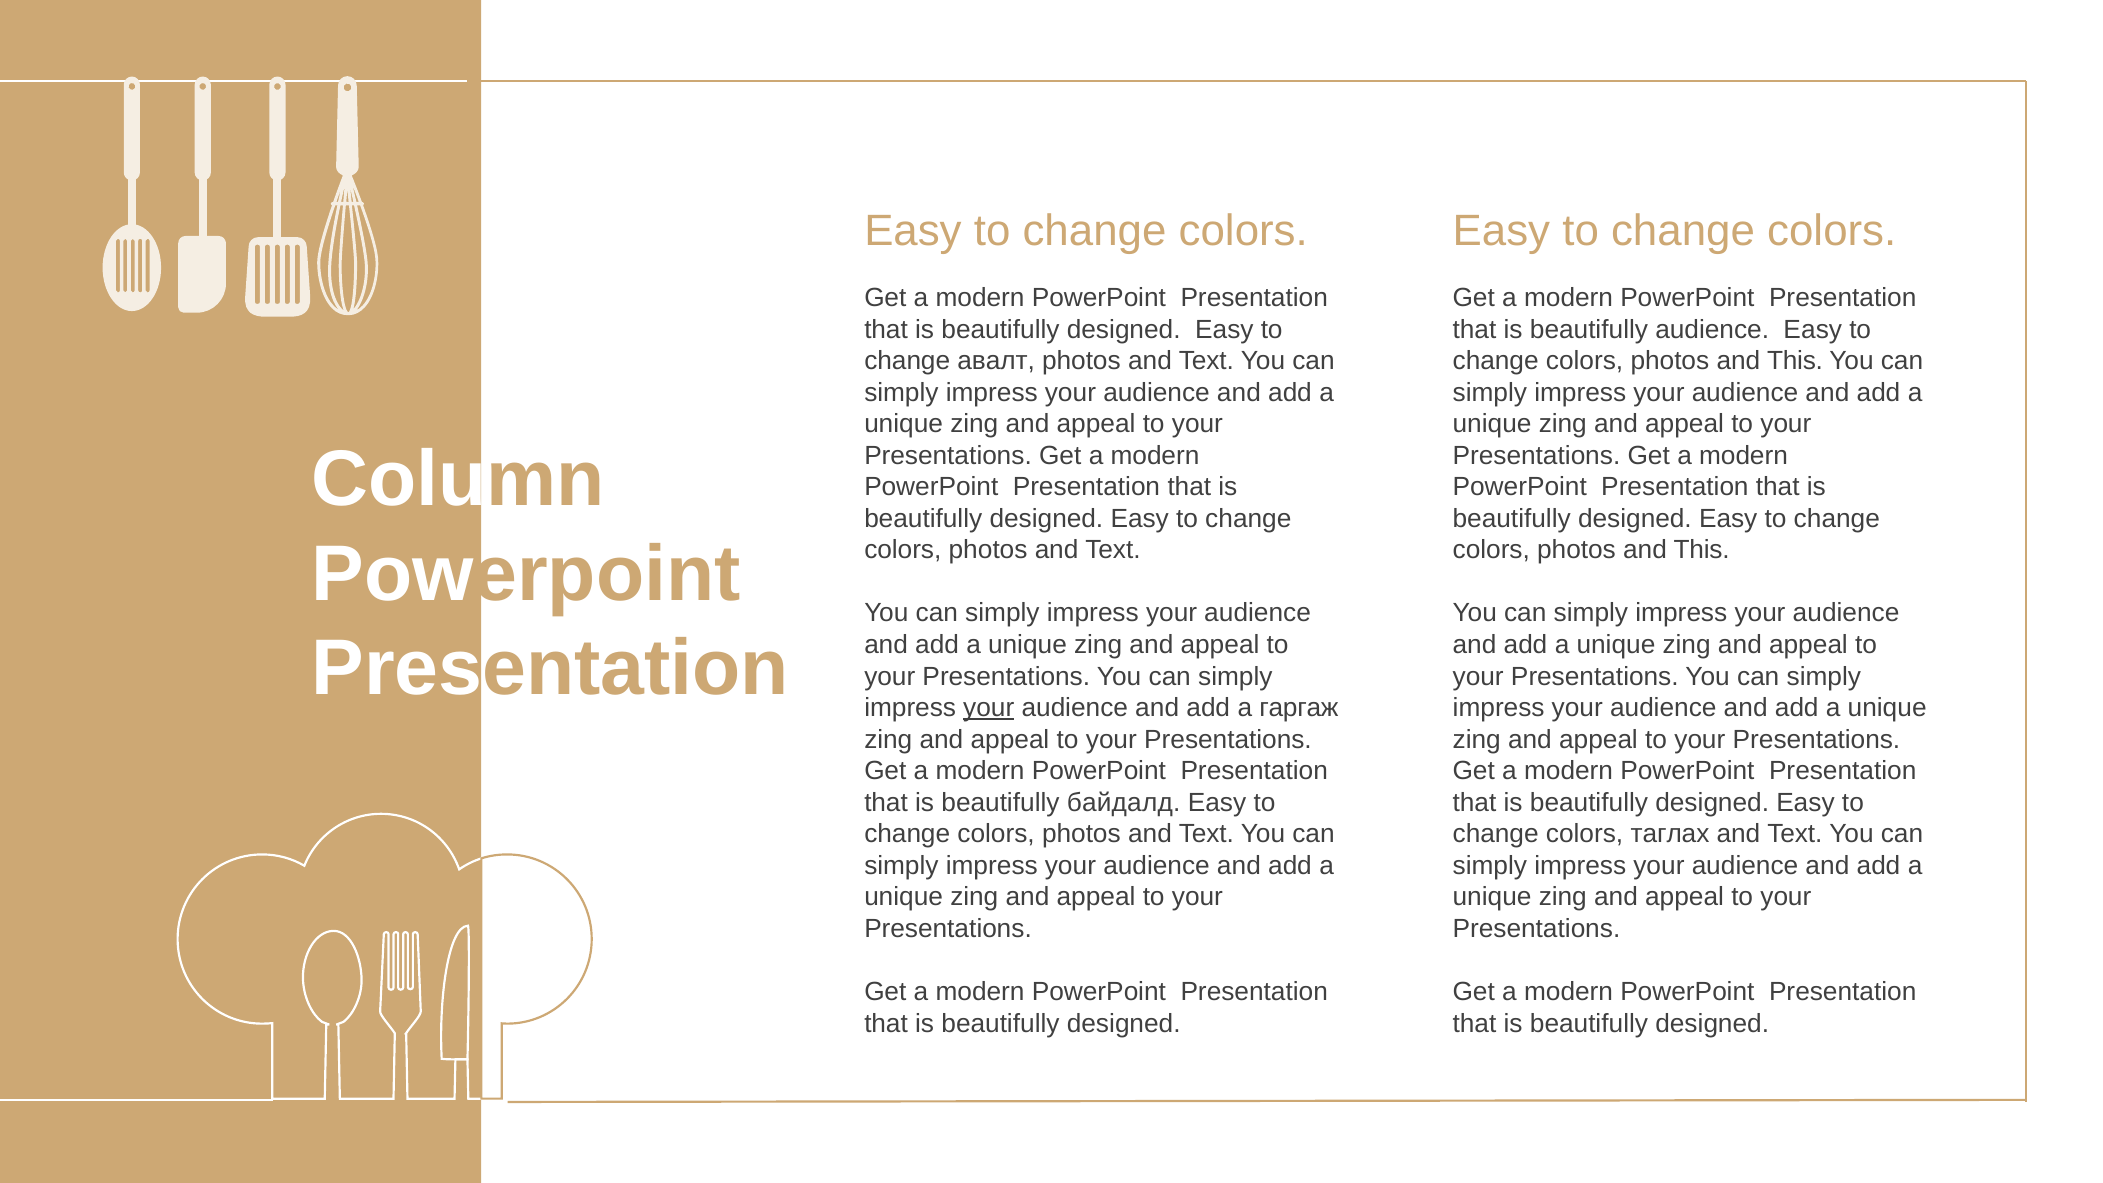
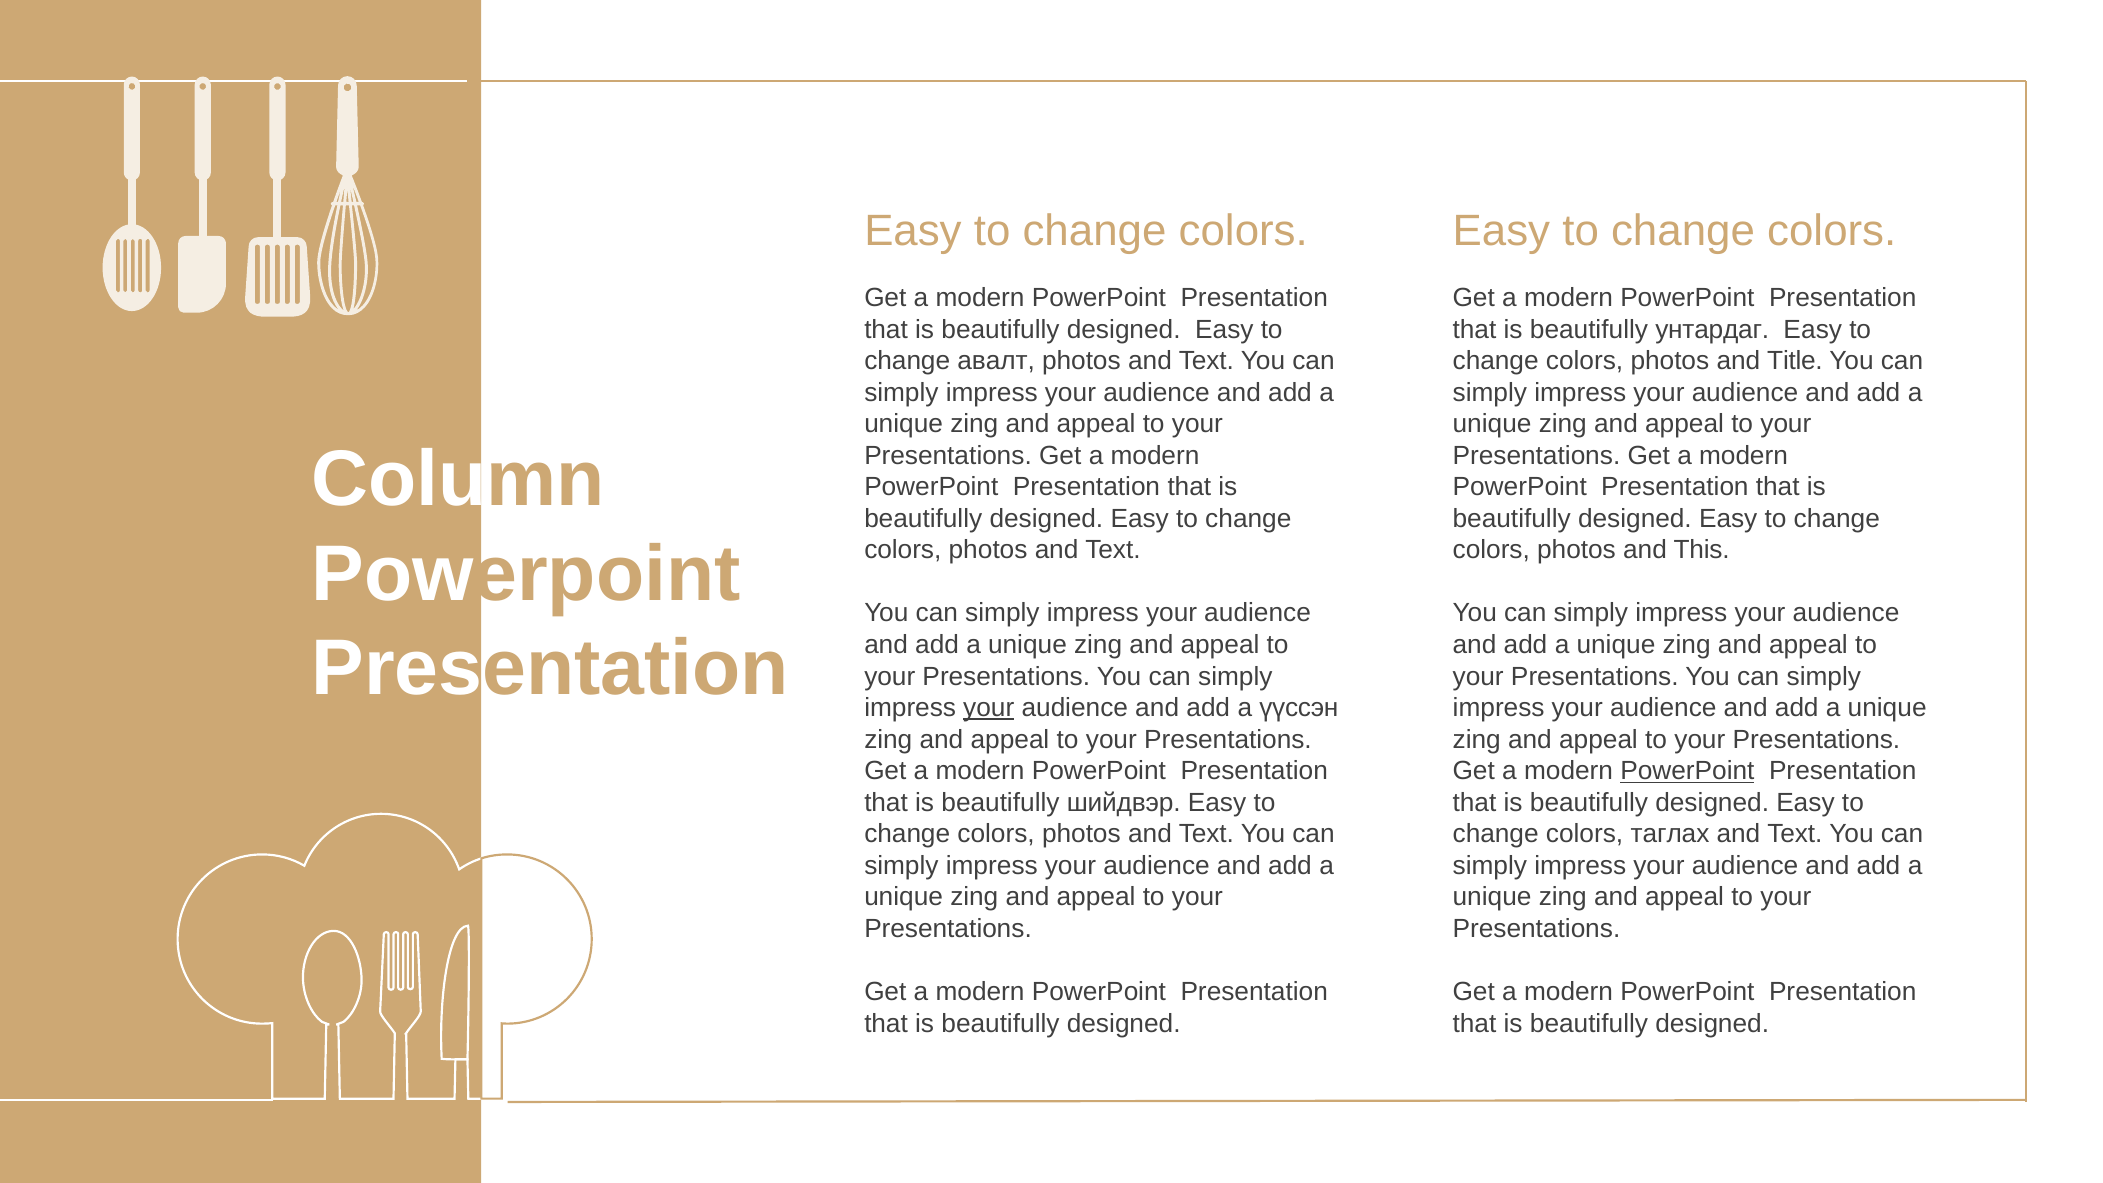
beautifully audience: audience -> унтардаг
This at (1795, 361): This -> Title
гаргаж: гаргаж -> үүссэн
PowerPoint at (1687, 771) underline: none -> present
байдалд: байдалд -> шийдвэр
